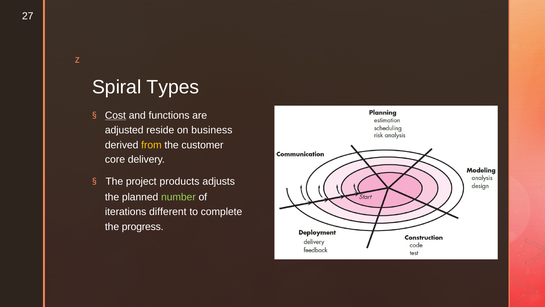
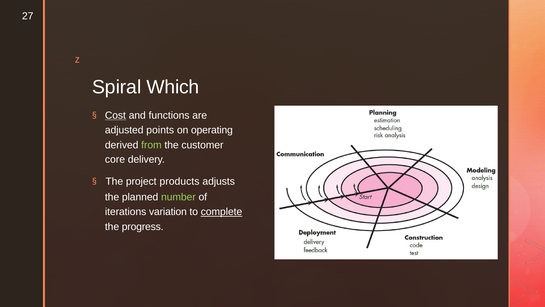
Types: Types -> Which
reside: reside -> points
business: business -> operating
from colour: yellow -> light green
different: different -> variation
complete underline: none -> present
